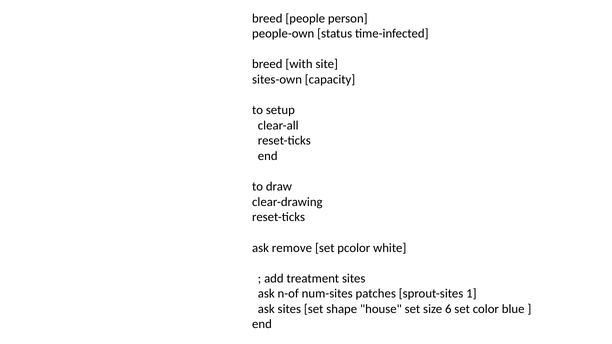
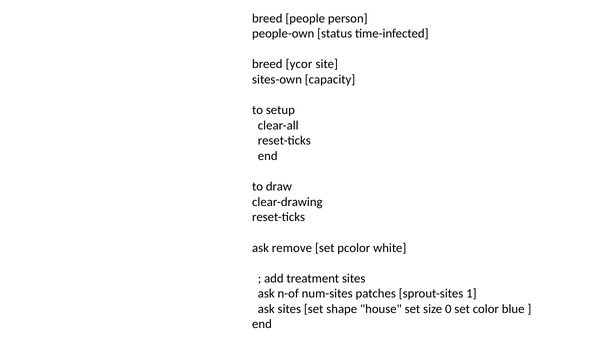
with: with -> ycor
6: 6 -> 0
